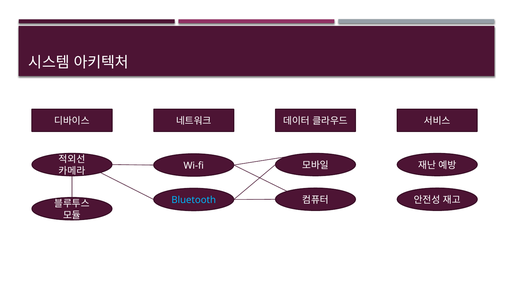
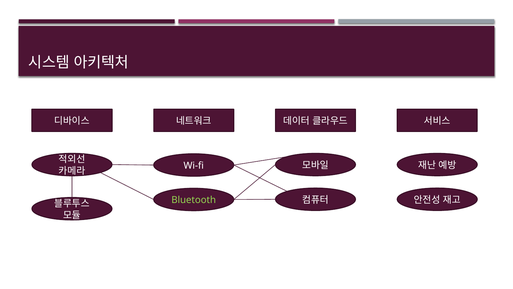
Bluetooth colour: light blue -> light green
